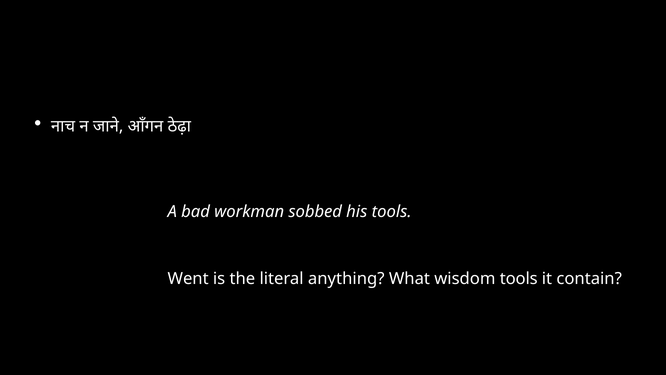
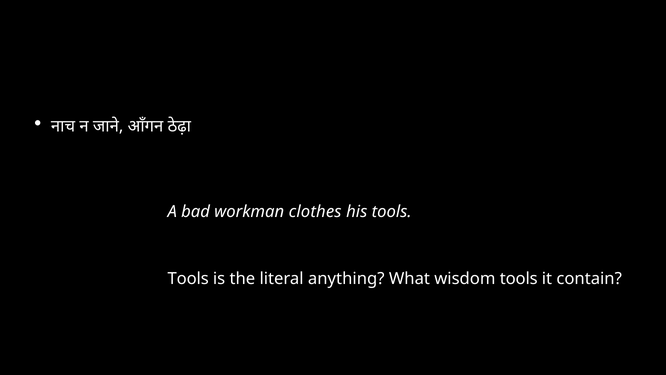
sobbed: sobbed -> clothes
Went at (188, 279): Went -> Tools
